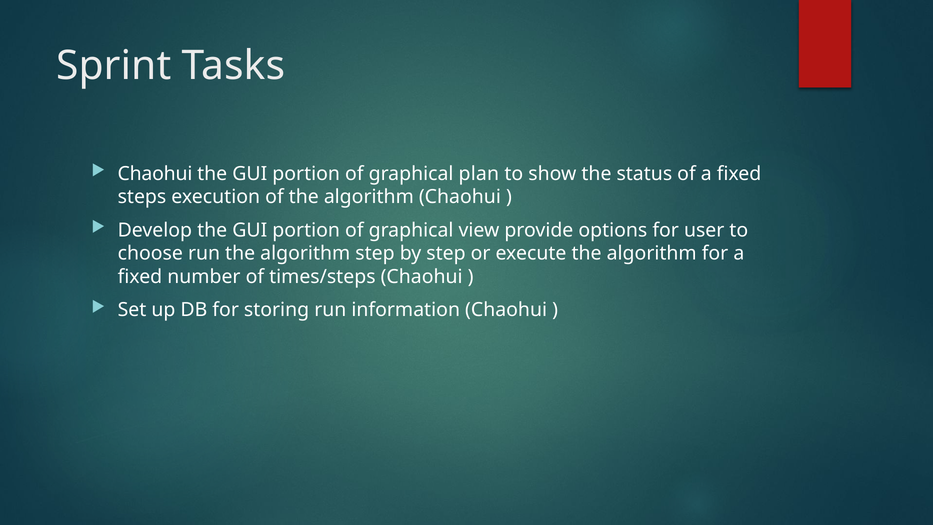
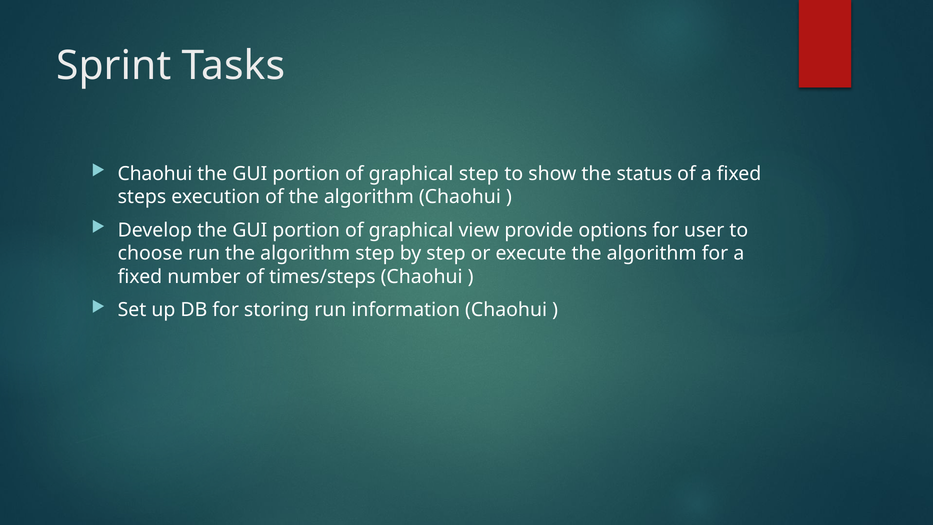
graphical plan: plan -> step
